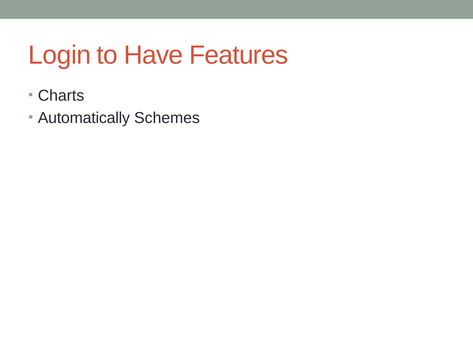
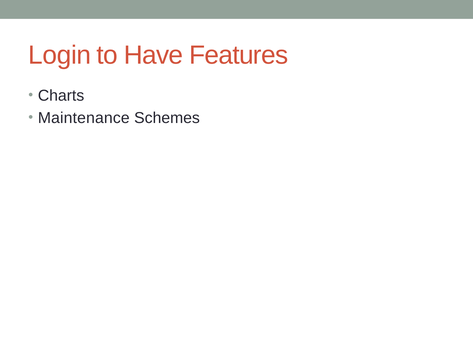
Automatically: Automatically -> Maintenance
